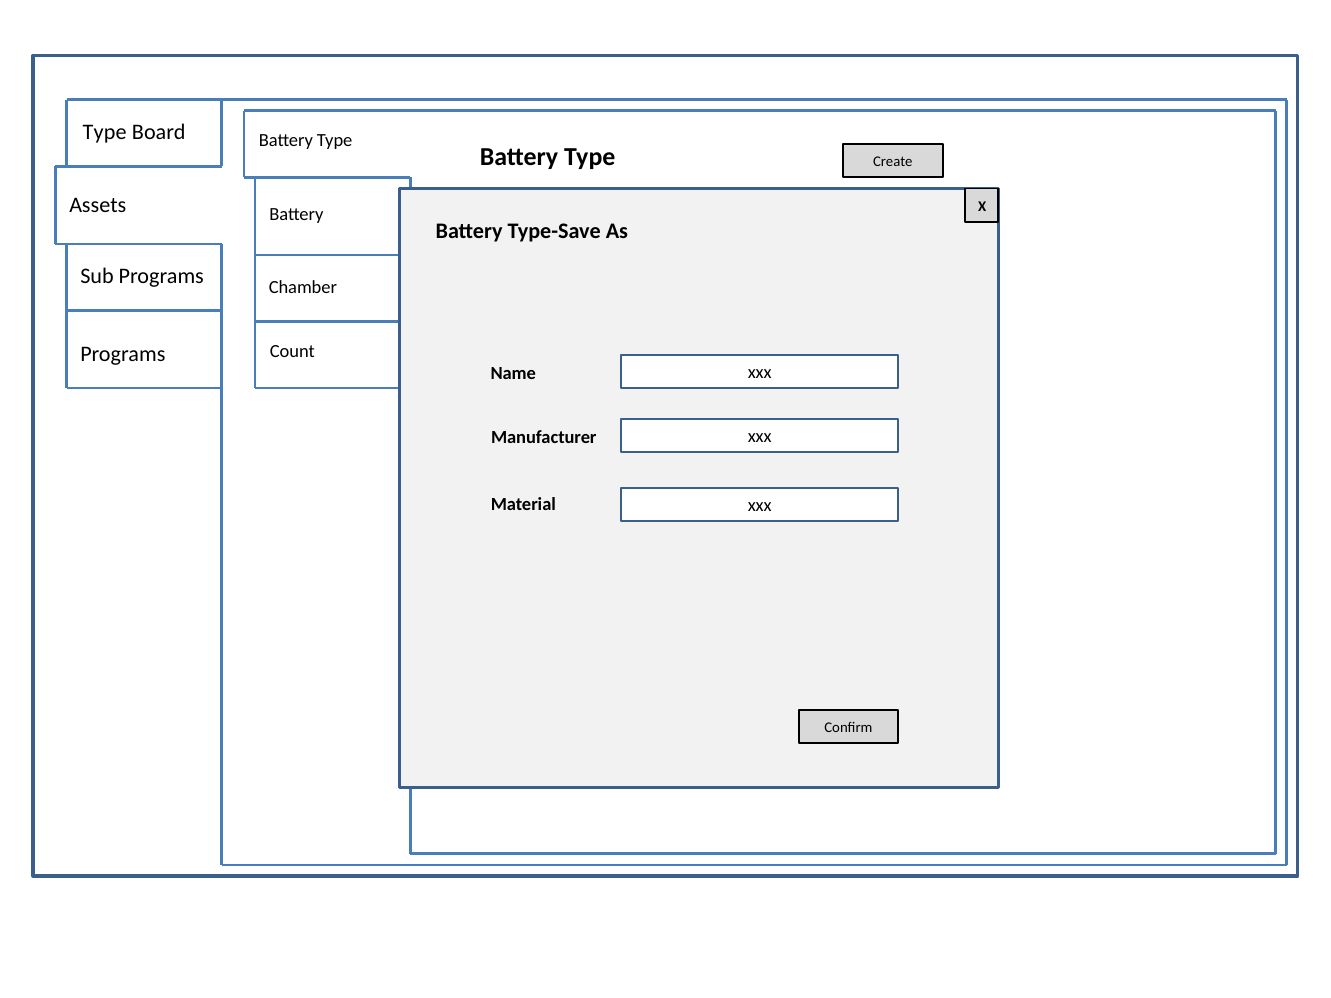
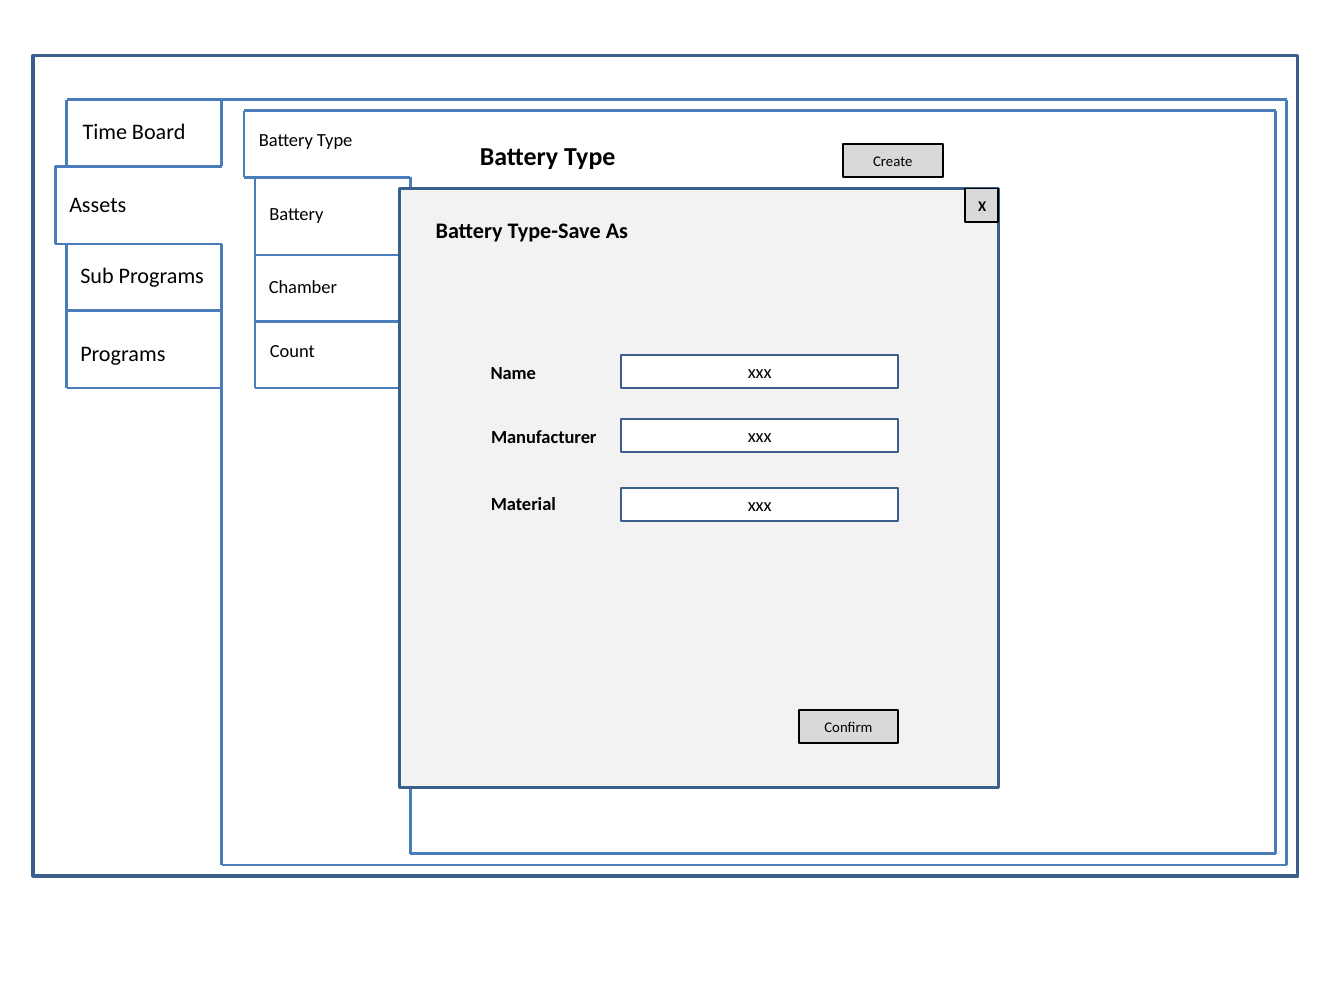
Type at (105, 132): Type -> Time
